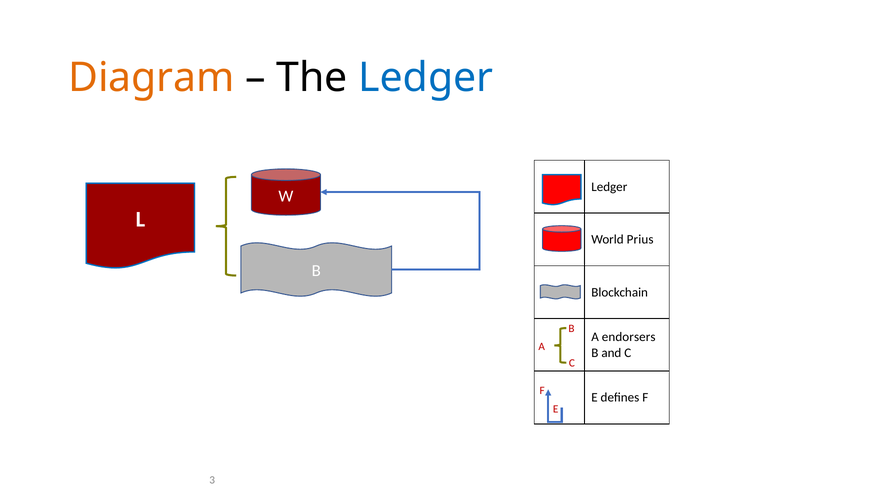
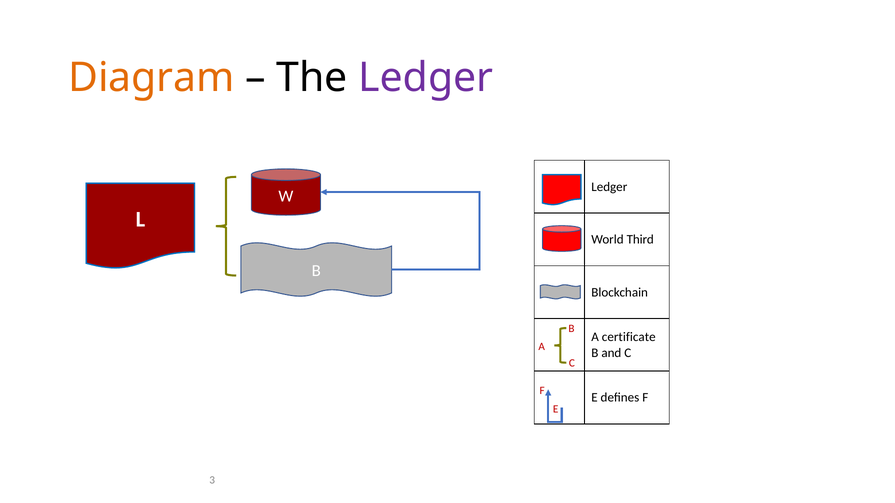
Ledger at (426, 78) colour: blue -> purple
Prius: Prius -> Third
endorsers: endorsers -> certificate
